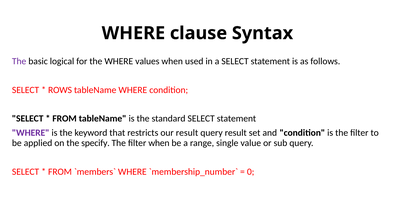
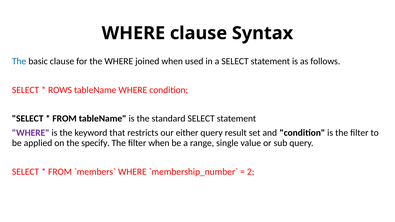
The at (19, 61) colour: purple -> blue
basic logical: logical -> clause
values: values -> joined
our result: result -> either
0: 0 -> 2
